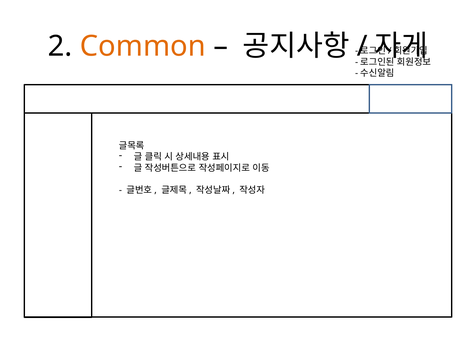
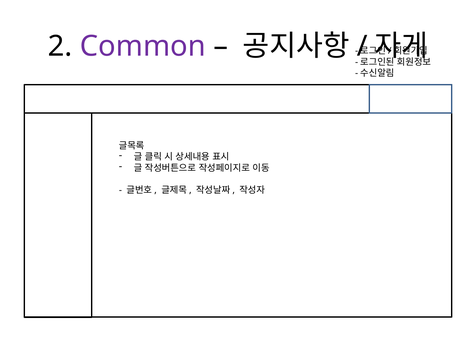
Common colour: orange -> purple
